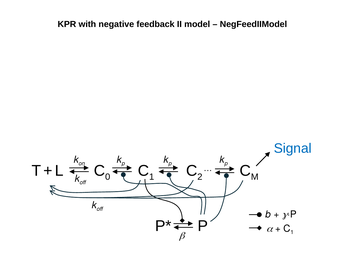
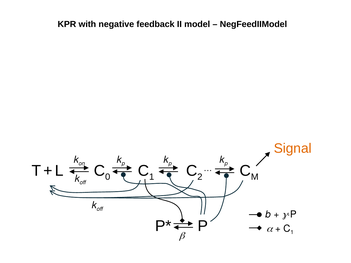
Signal colour: blue -> orange
